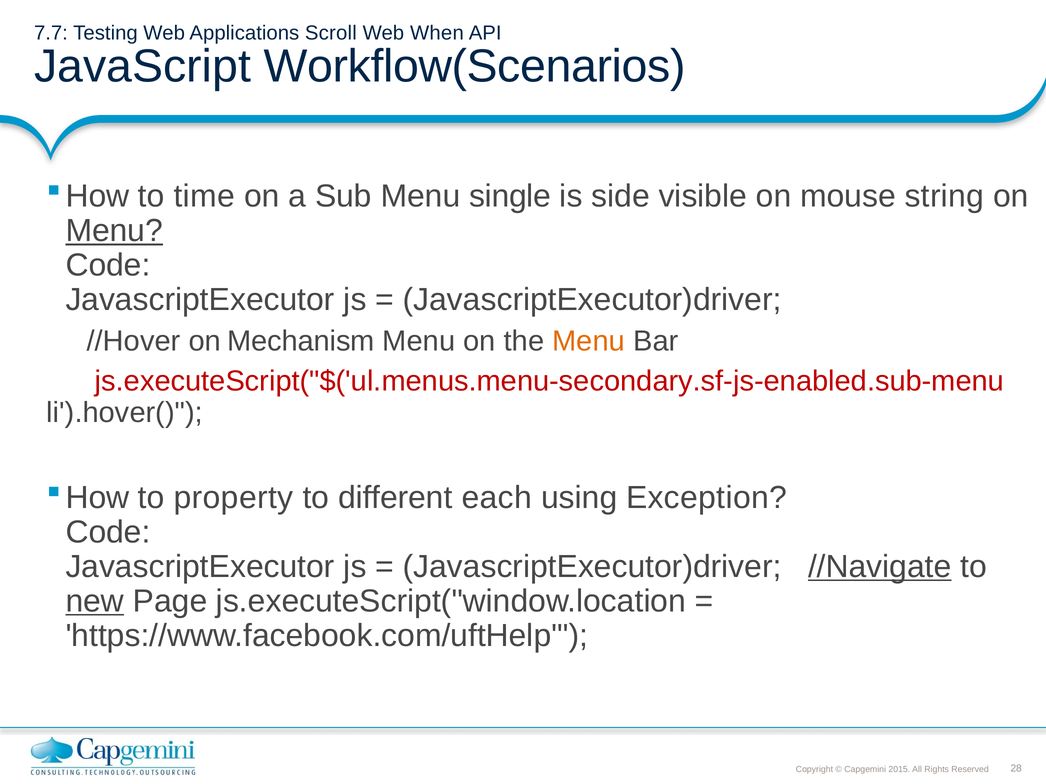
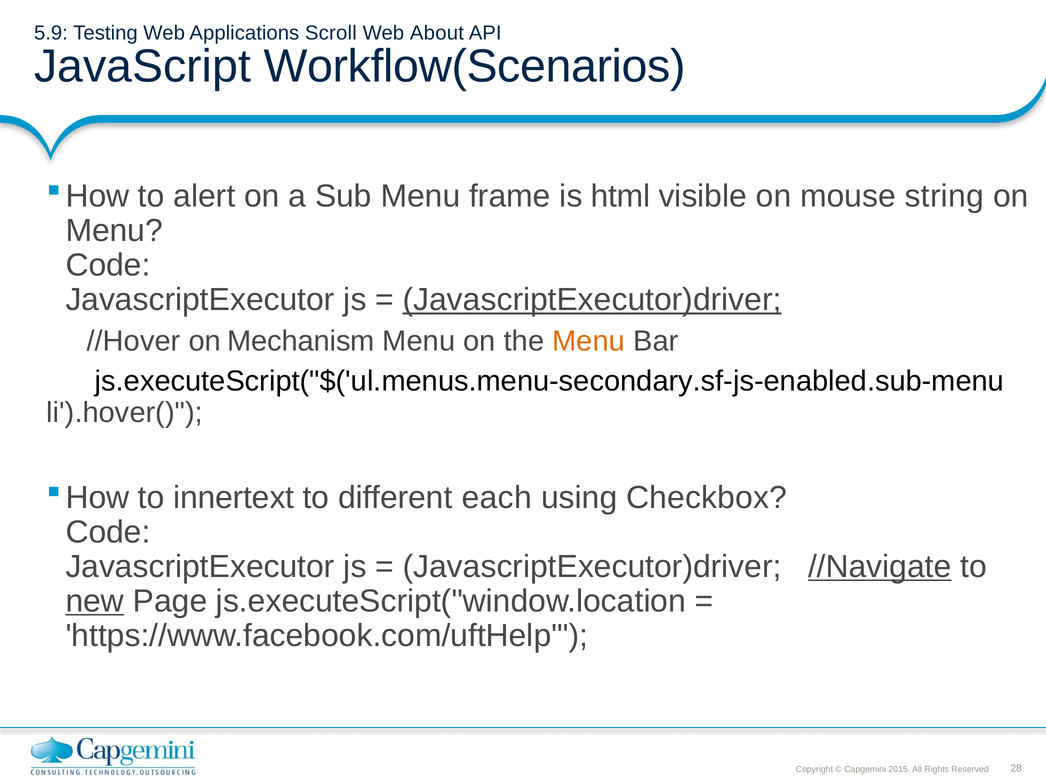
7.7: 7.7 -> 5.9
When: When -> About
time: time -> alert
single: single -> frame
side: side -> html
Menu at (114, 231) underline: present -> none
JavascriptExecutor)driver at (592, 300) underline: none -> present
js.executeScript("$('ul.menus.menu-secondary.sf-js-enabled.sub-menu colour: red -> black
property: property -> innertext
Exception: Exception -> Checkbox
